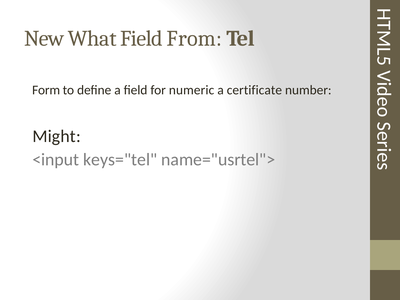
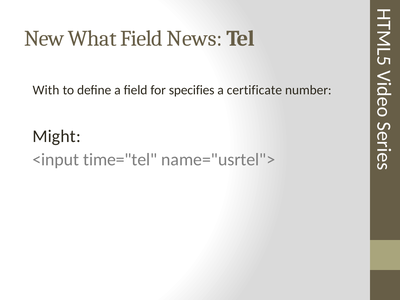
From: From -> News
Form: Form -> With
numeric: numeric -> specifies
keys="tel: keys="tel -> time="tel
